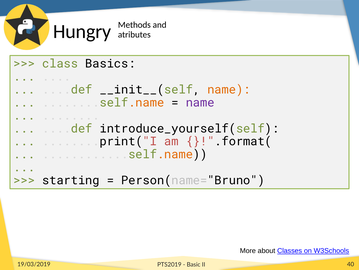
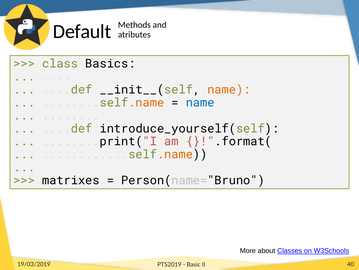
Hungry: Hungry -> Default
name at (200, 102) colour: purple -> blue
starting: starting -> matrixes
